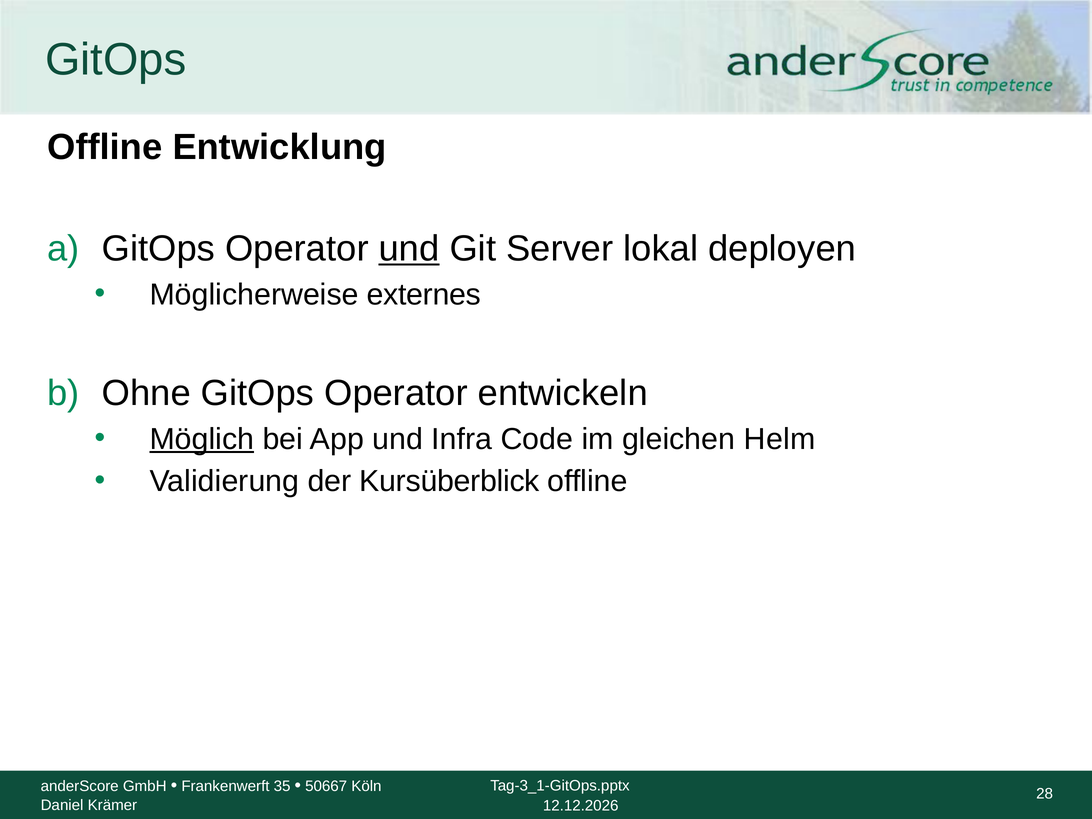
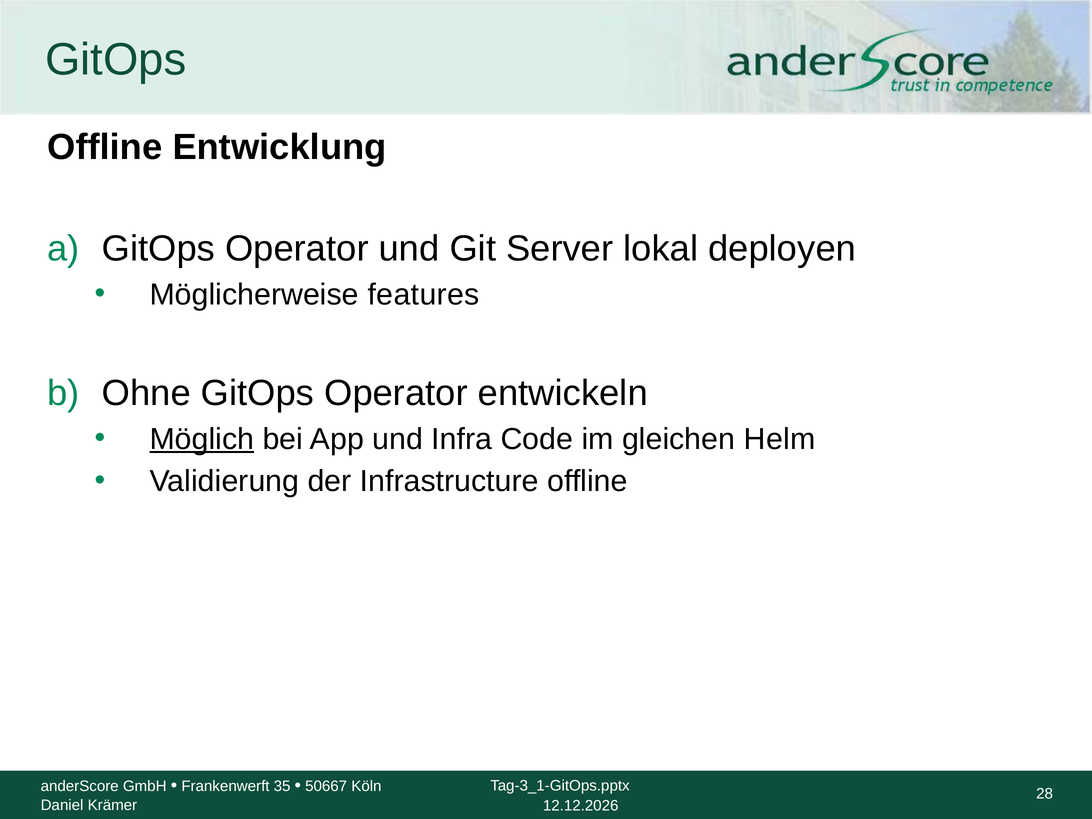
und at (409, 249) underline: present -> none
externes: externes -> features
Kursüberblick: Kursüberblick -> Infrastructure
